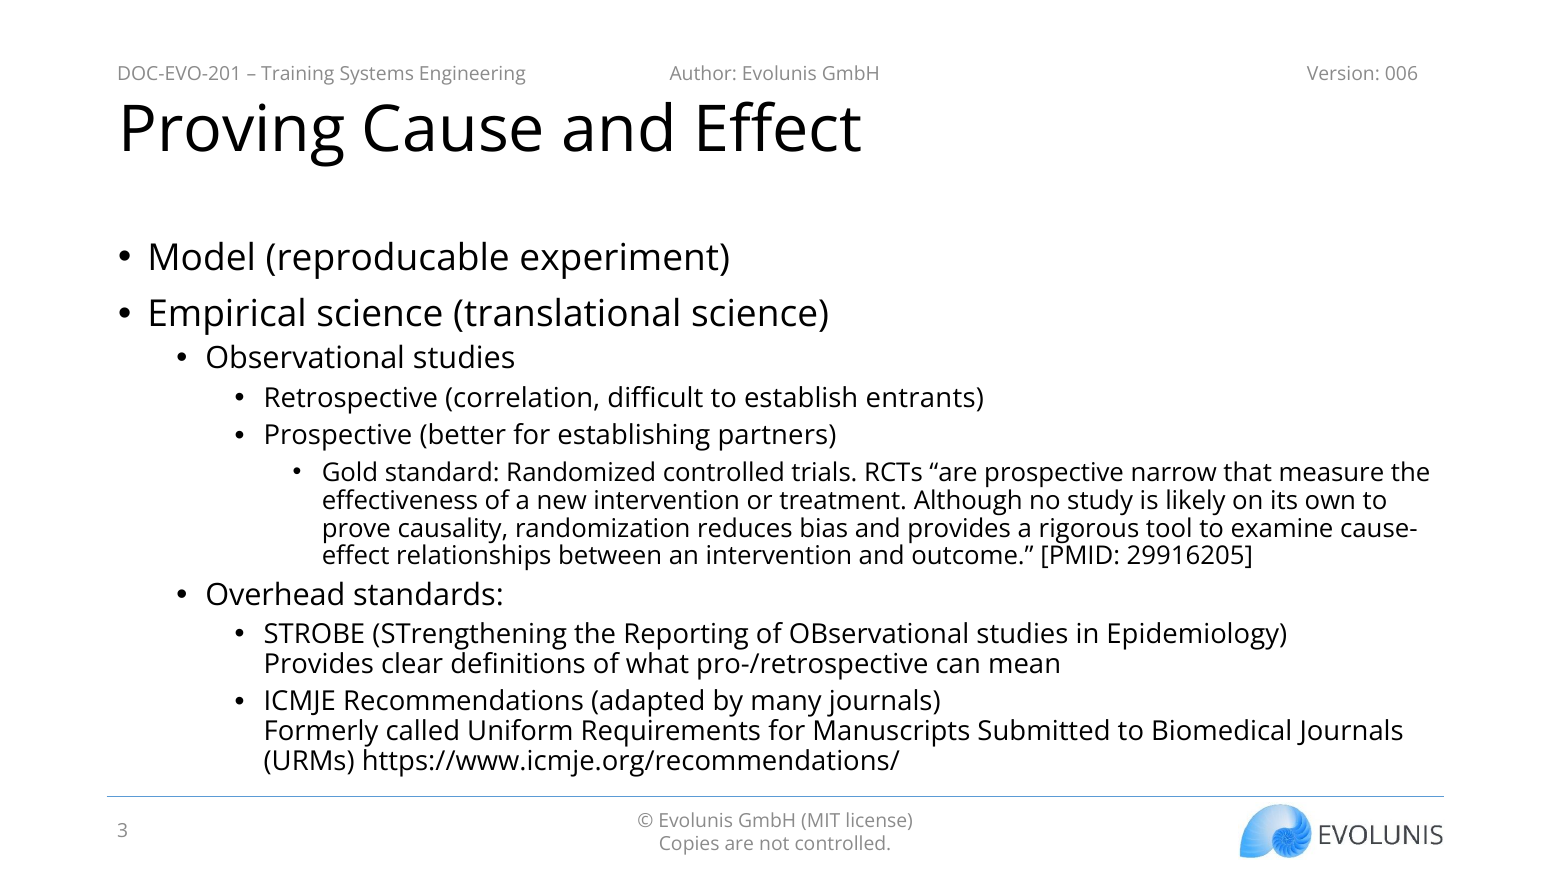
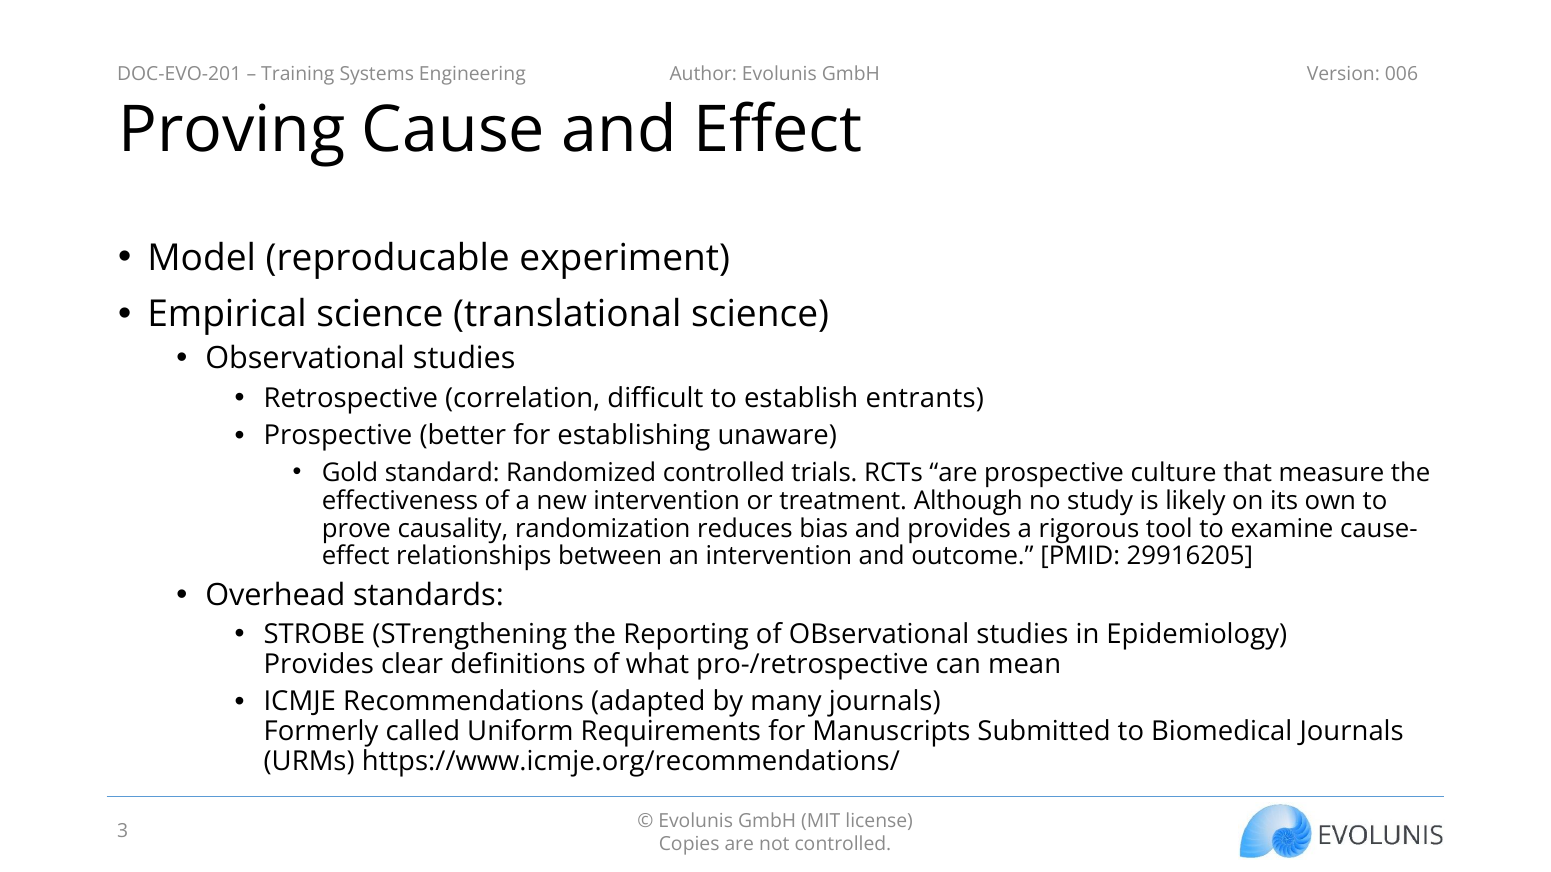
partners: partners -> unaware
narrow: narrow -> culture
